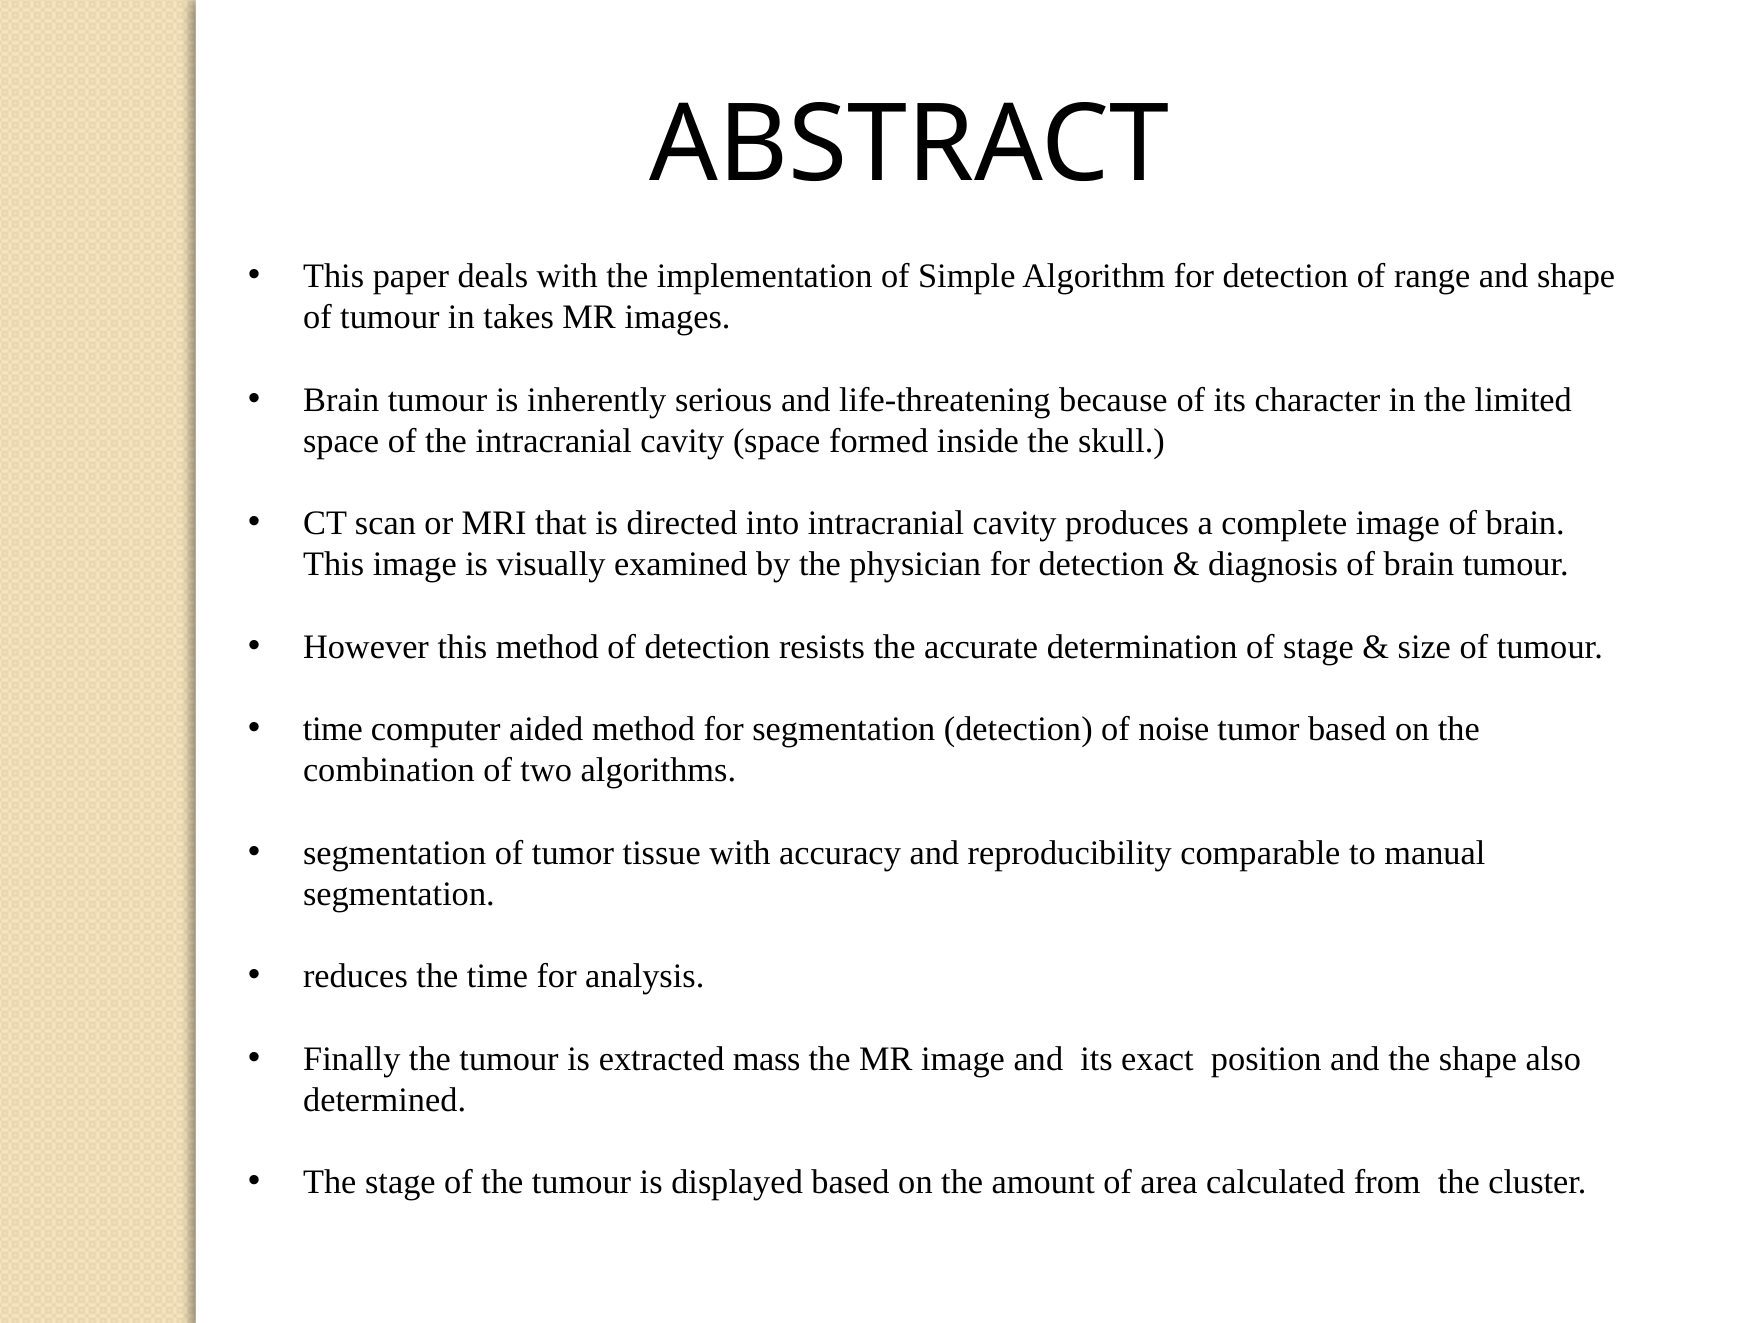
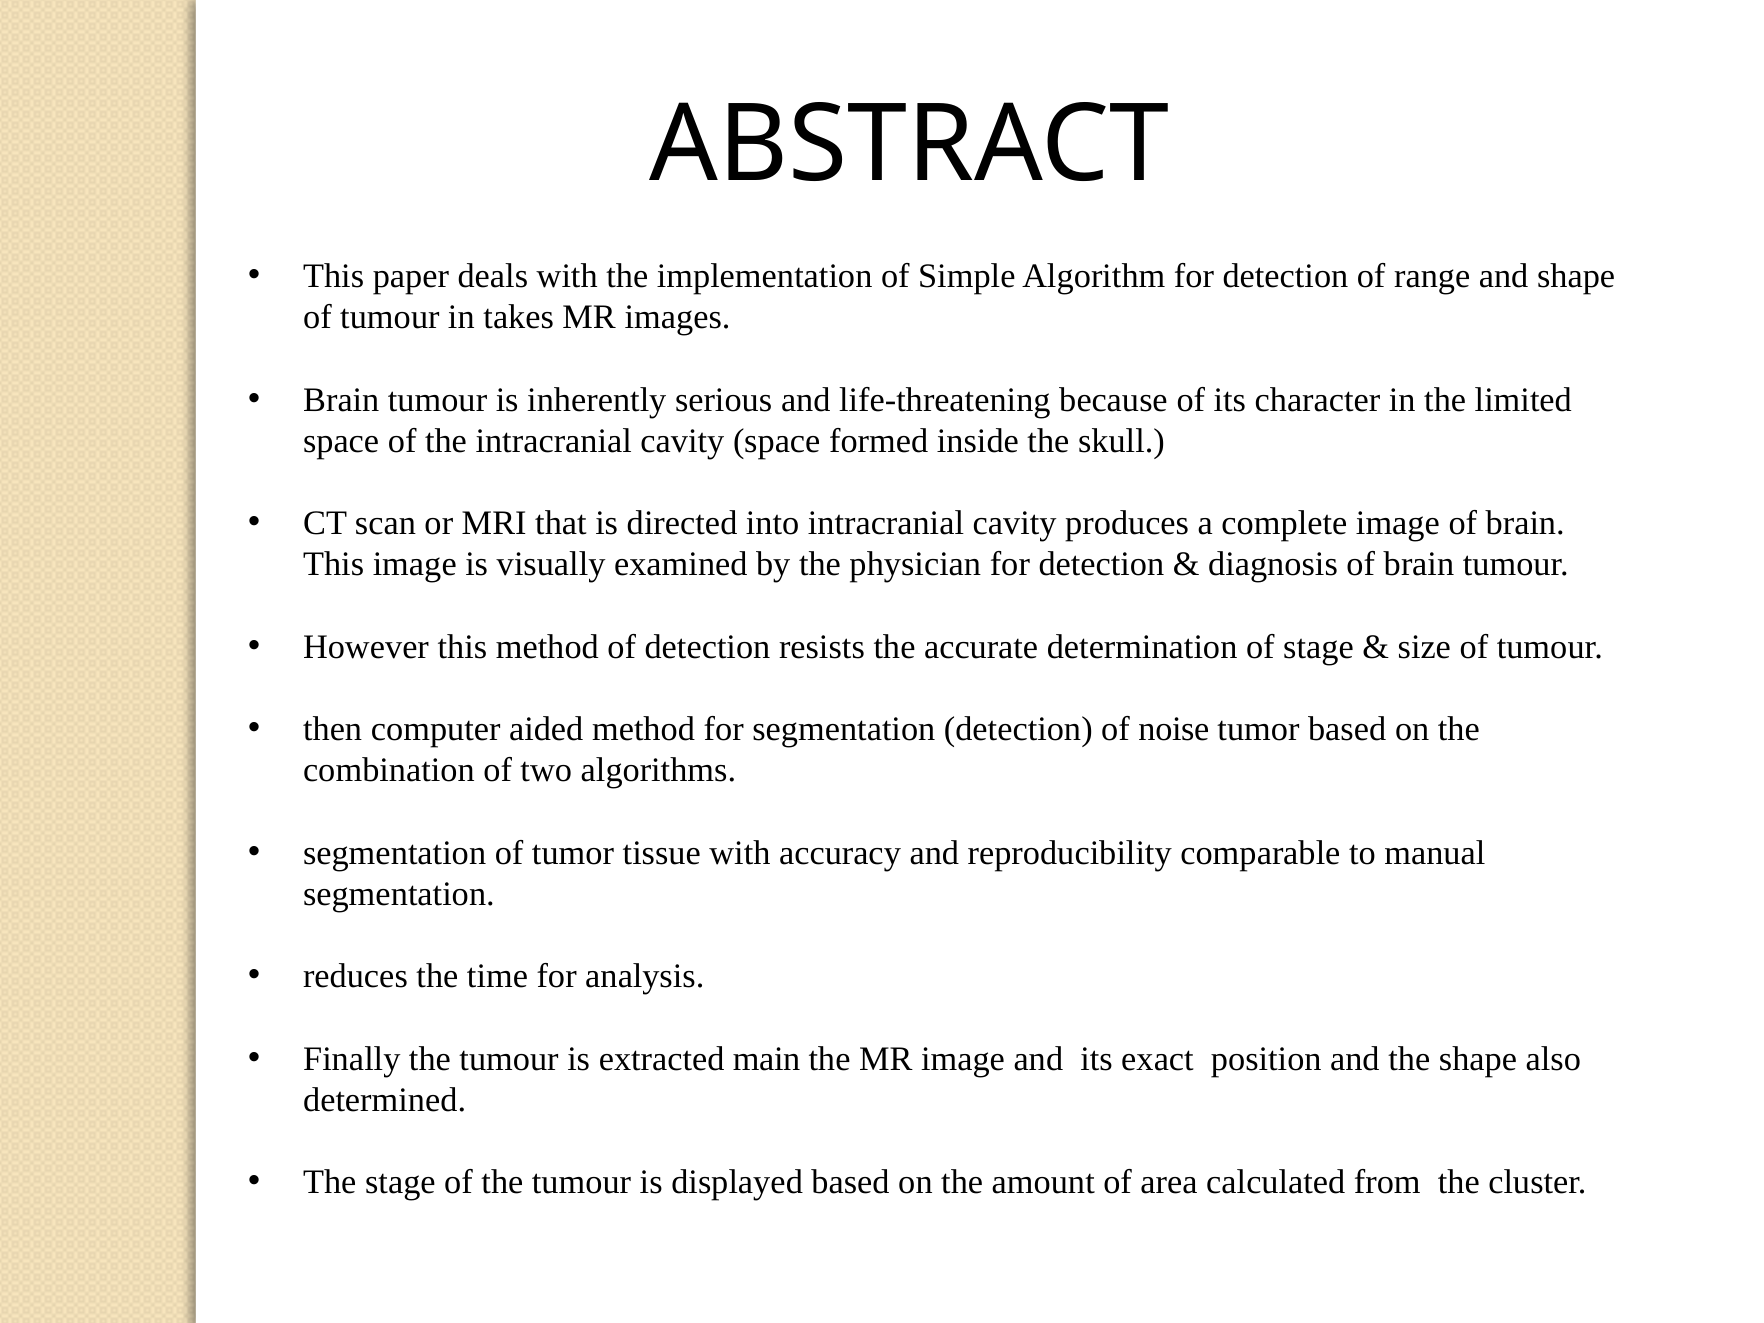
time at (333, 729): time -> then
mass: mass -> main
